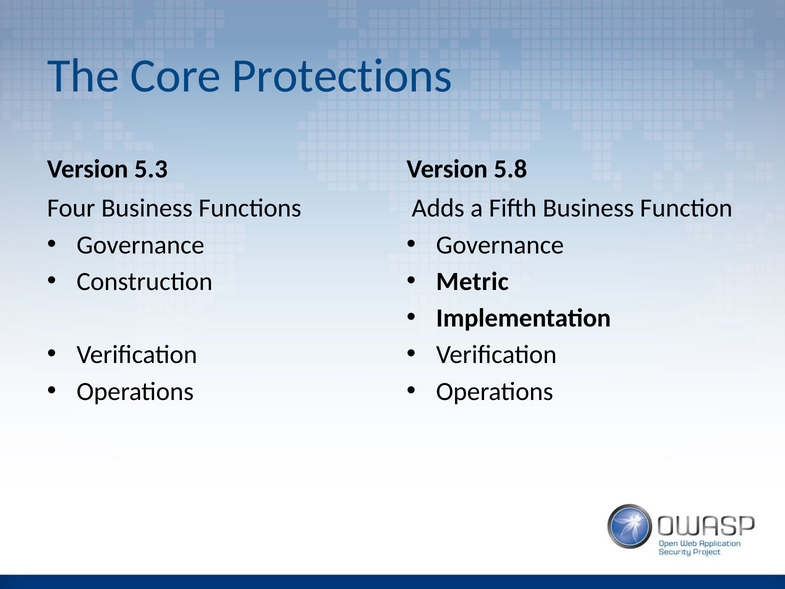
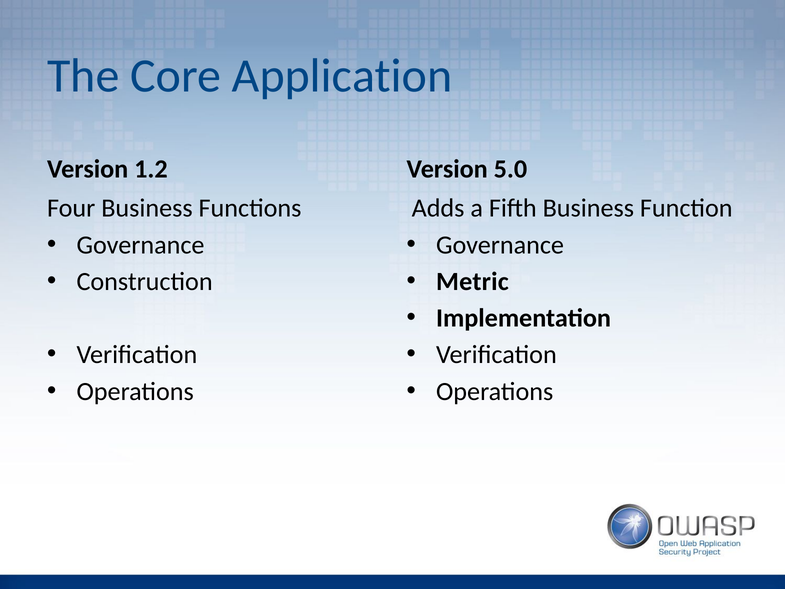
Protections: Protections -> Application
5.3: 5.3 -> 1.2
5.8: 5.8 -> 5.0
